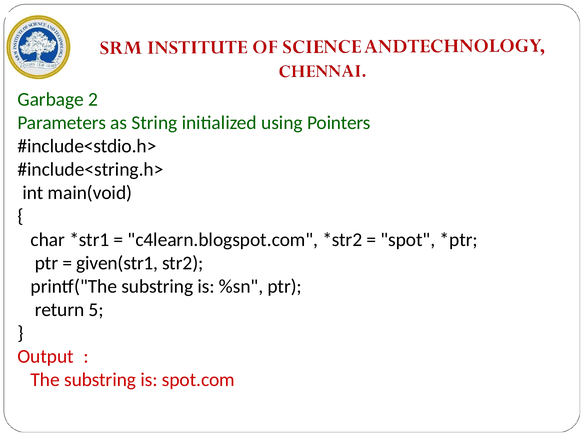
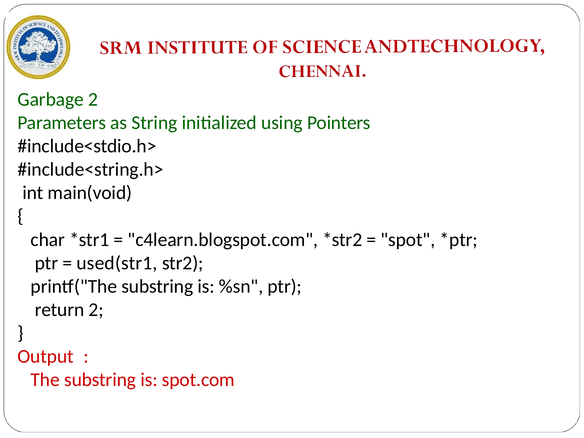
given(str1: given(str1 -> used(str1
return 5: 5 -> 2
